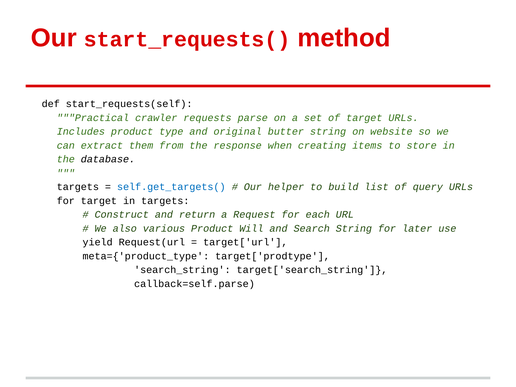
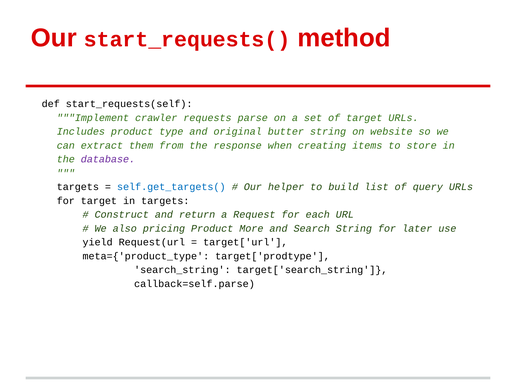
Practical: Practical -> Implement
database colour: black -> purple
various: various -> pricing
Will: Will -> More
